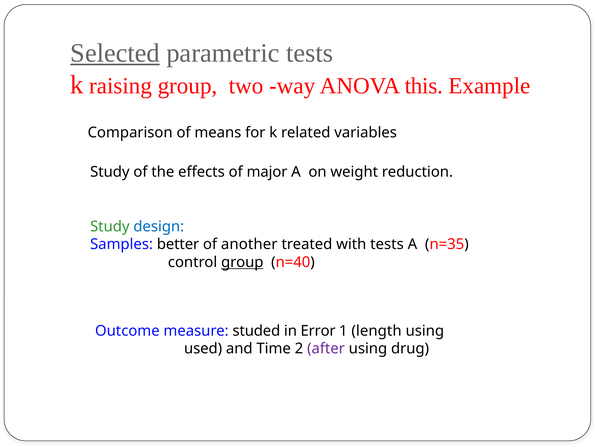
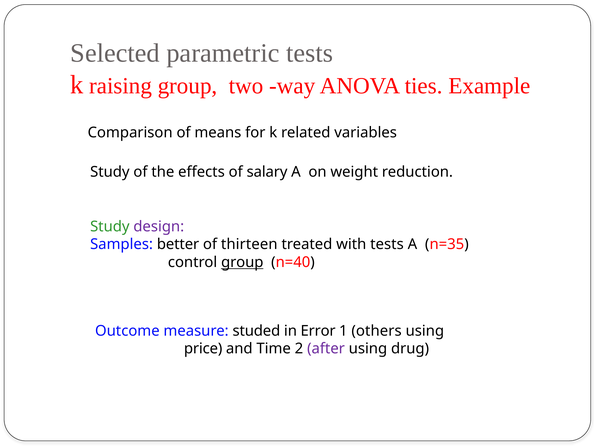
Selected underline: present -> none
this: this -> ties
major: major -> salary
design colour: blue -> purple
another: another -> thirteen
length: length -> others
used: used -> price
